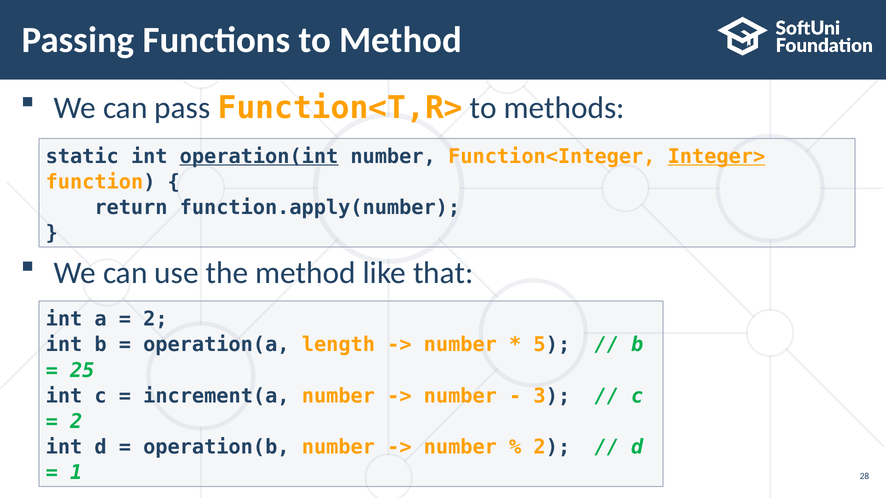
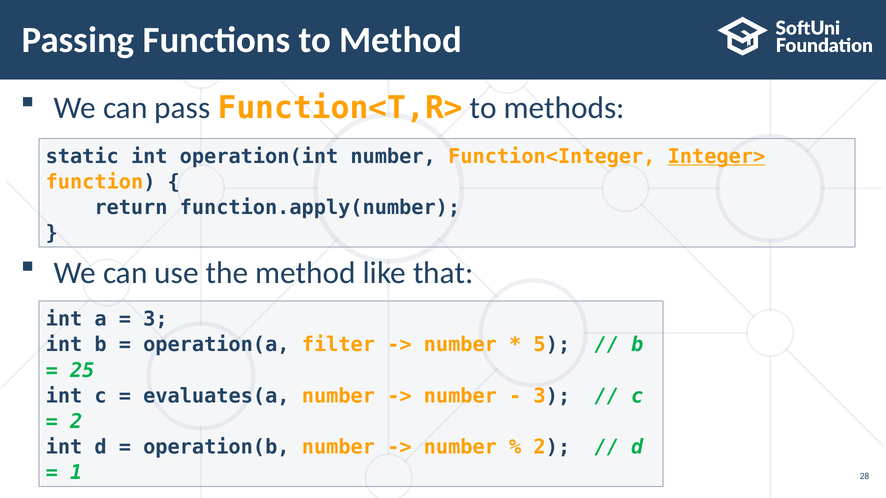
operation(int underline: present -> none
2 at (155, 319): 2 -> 3
length: length -> filter
increment(a: increment(a -> evaluates(a
